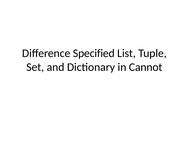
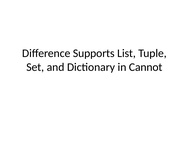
Specified: Specified -> Supports
